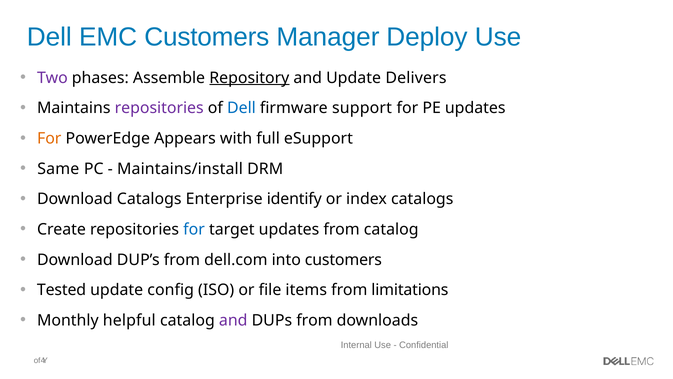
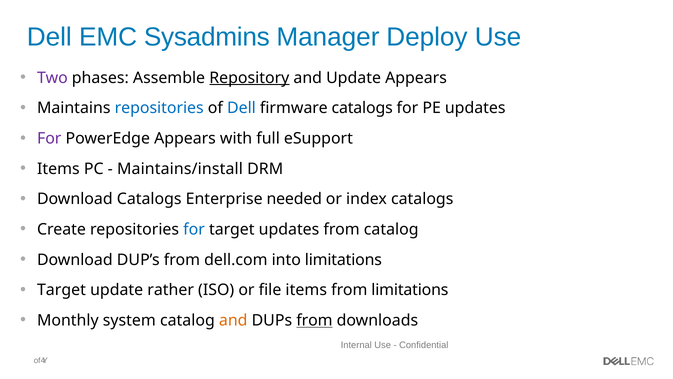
EMC Customers: Customers -> Sysadmins
Update Delivers: Delivers -> Appears
repositories at (159, 108) colour: purple -> blue
firmware support: support -> catalogs
For at (49, 138) colour: orange -> purple
Same at (58, 169): Same -> Items
identify: identify -> needed
into customers: customers -> limitations
Tested at (62, 290): Tested -> Target
config: config -> rather
helpful: helpful -> system
and at (233, 320) colour: purple -> orange
from at (314, 320) underline: none -> present
